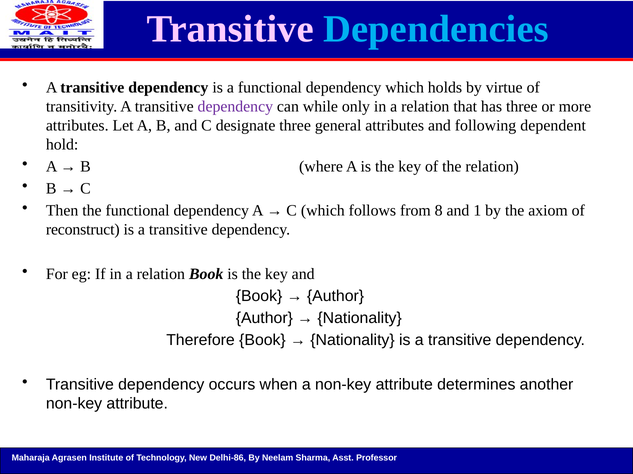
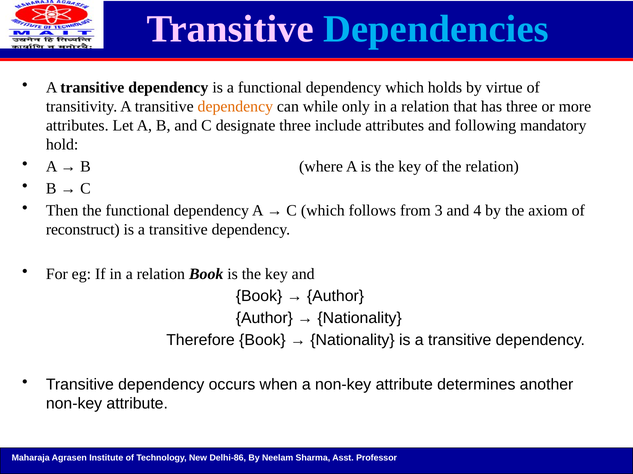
dependency at (235, 107) colour: purple -> orange
general: general -> include
dependent: dependent -> mandatory
8: 8 -> 3
1: 1 -> 4
